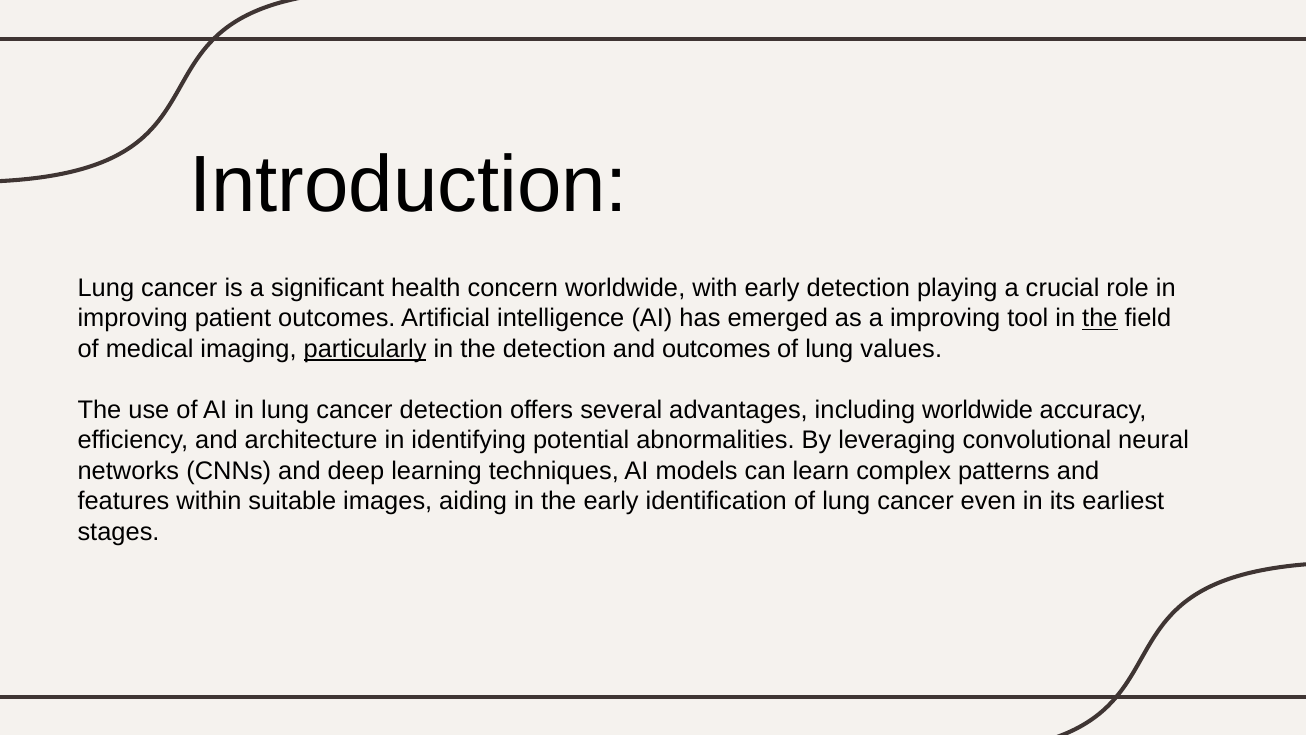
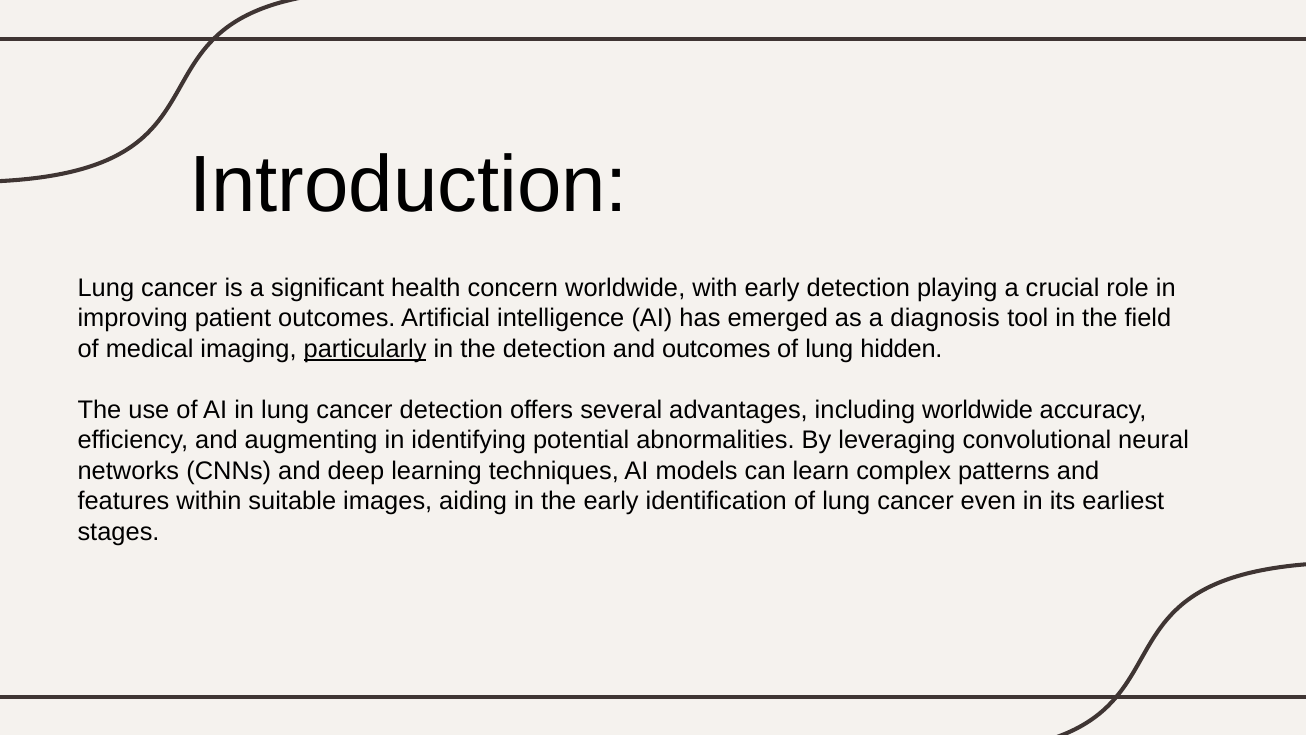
a improving: improving -> diagnosis
the at (1100, 318) underline: present -> none
values: values -> hidden
architecture: architecture -> augmenting
